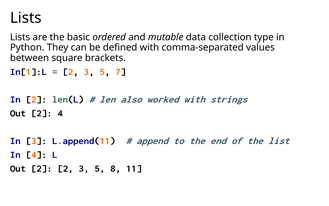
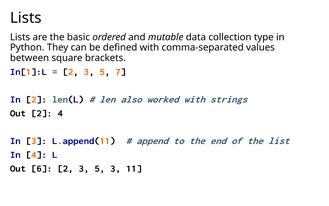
2 at (42, 168): 2 -> 6
5 8: 8 -> 3
